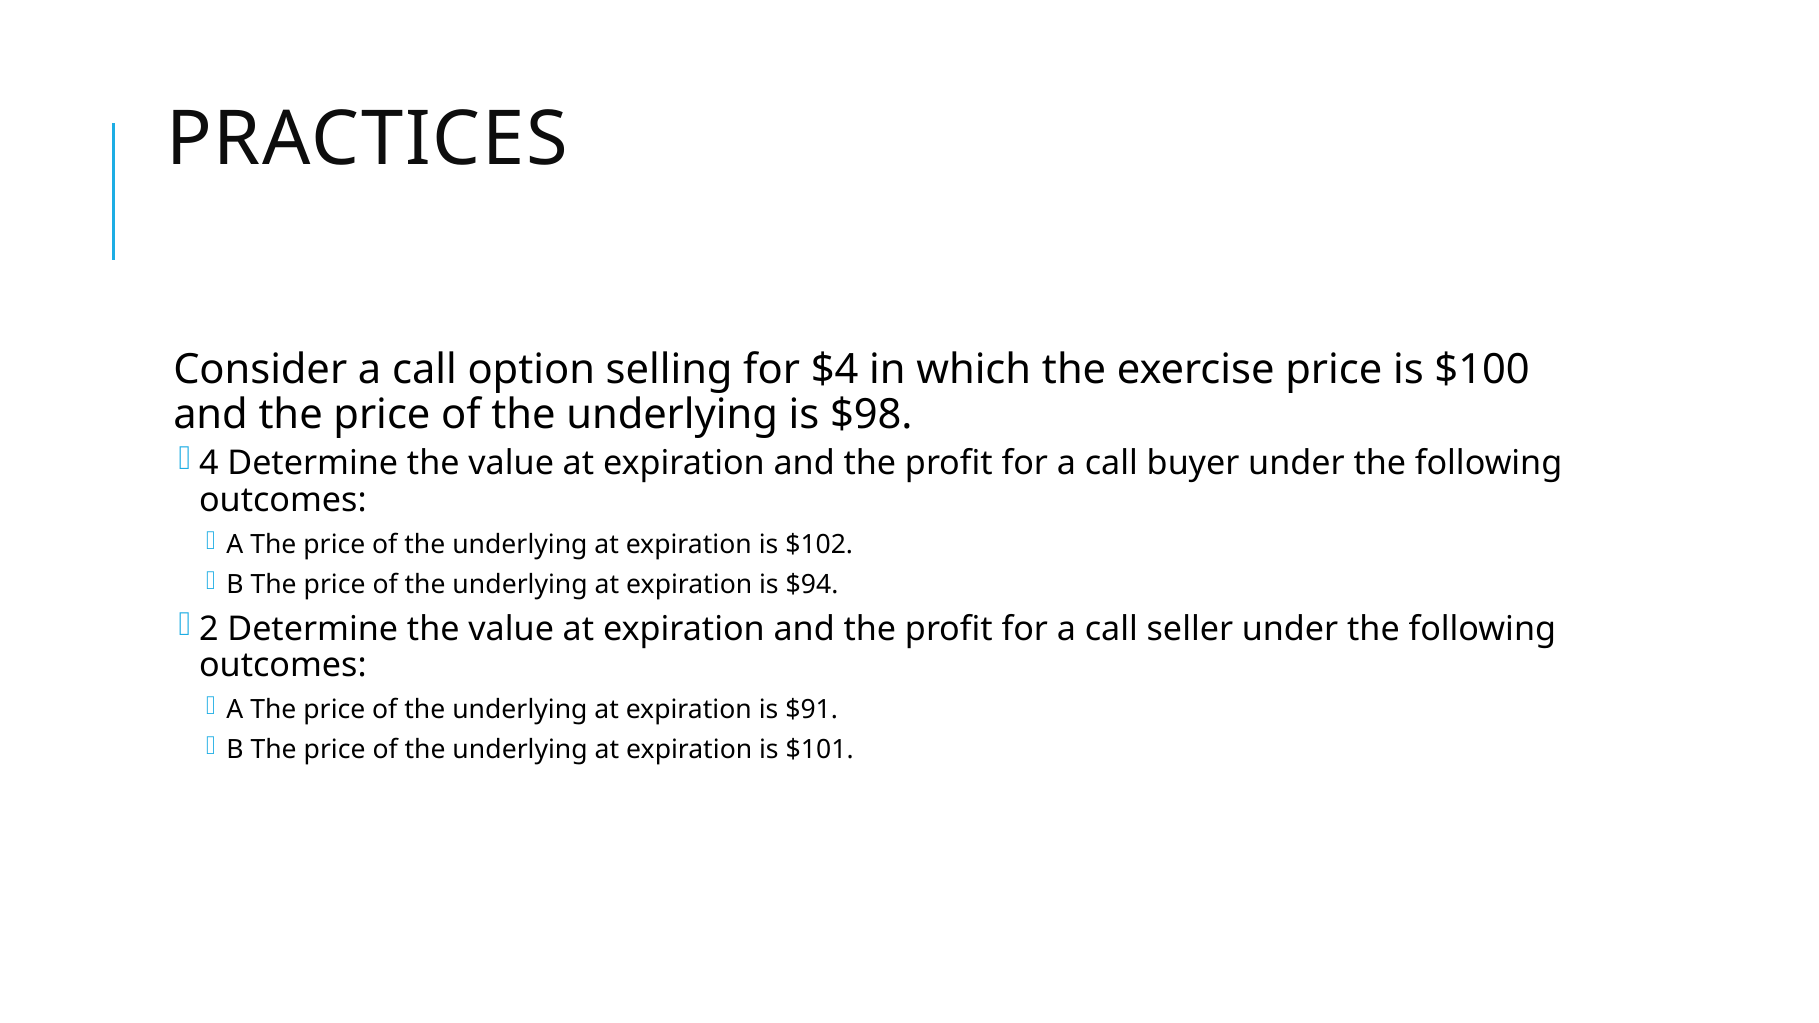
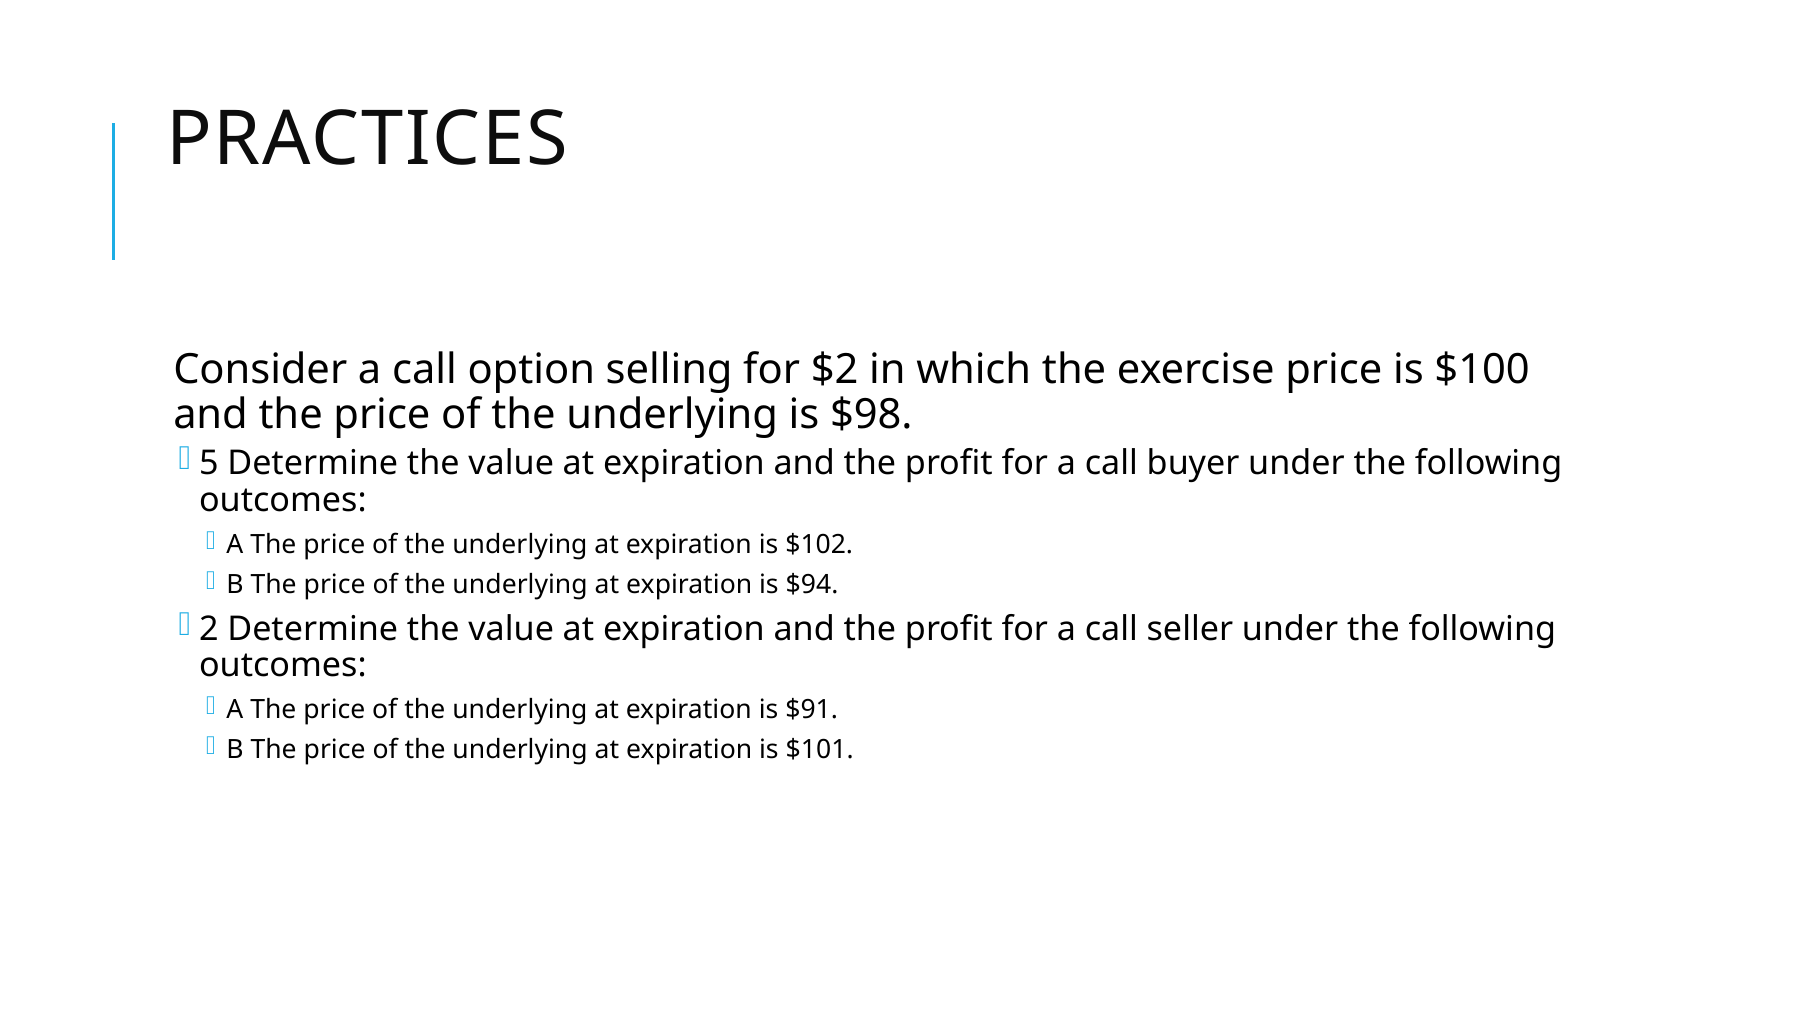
$4: $4 -> $2
4: 4 -> 5
